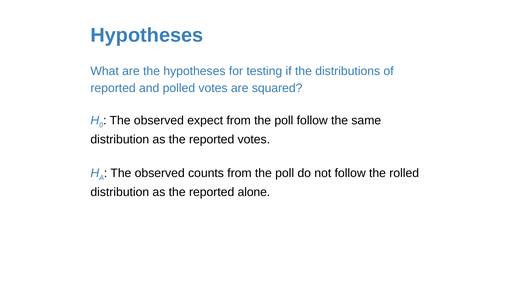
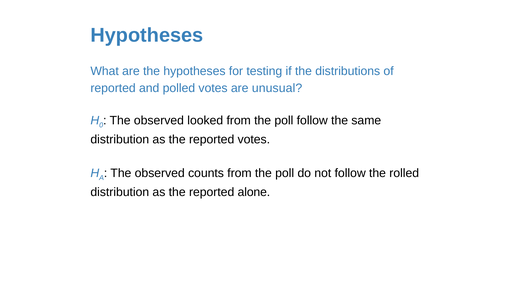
squared: squared -> unusual
expect: expect -> looked
